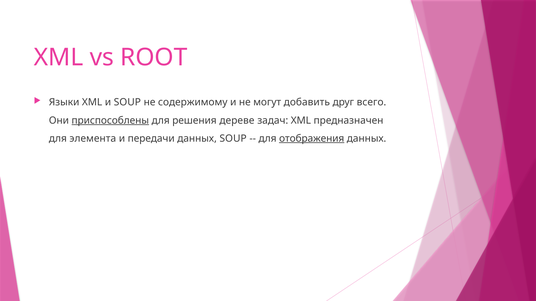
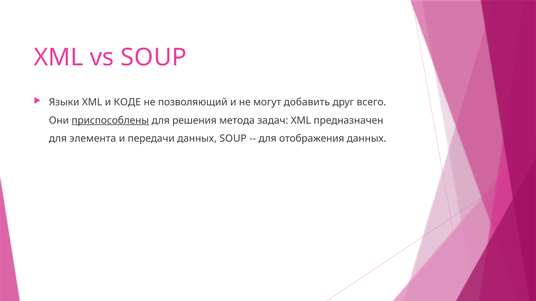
vs ROOT: ROOT -> SOUP
и SOUP: SOUP -> КОДЕ
содержимому: содержимому -> позволяющий
дереве: дереве -> метода
отображения underline: present -> none
